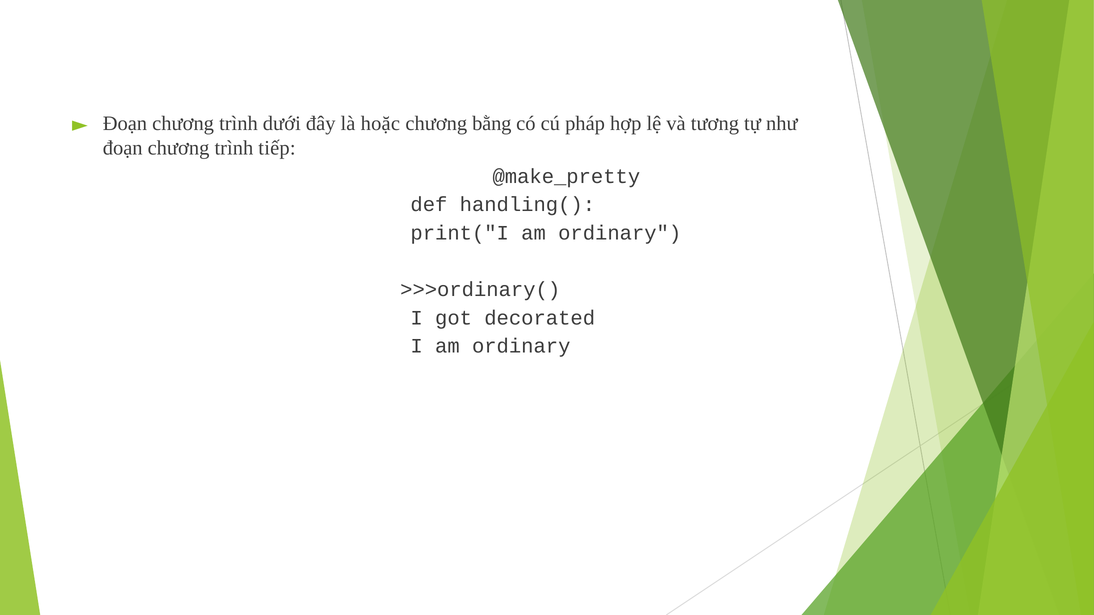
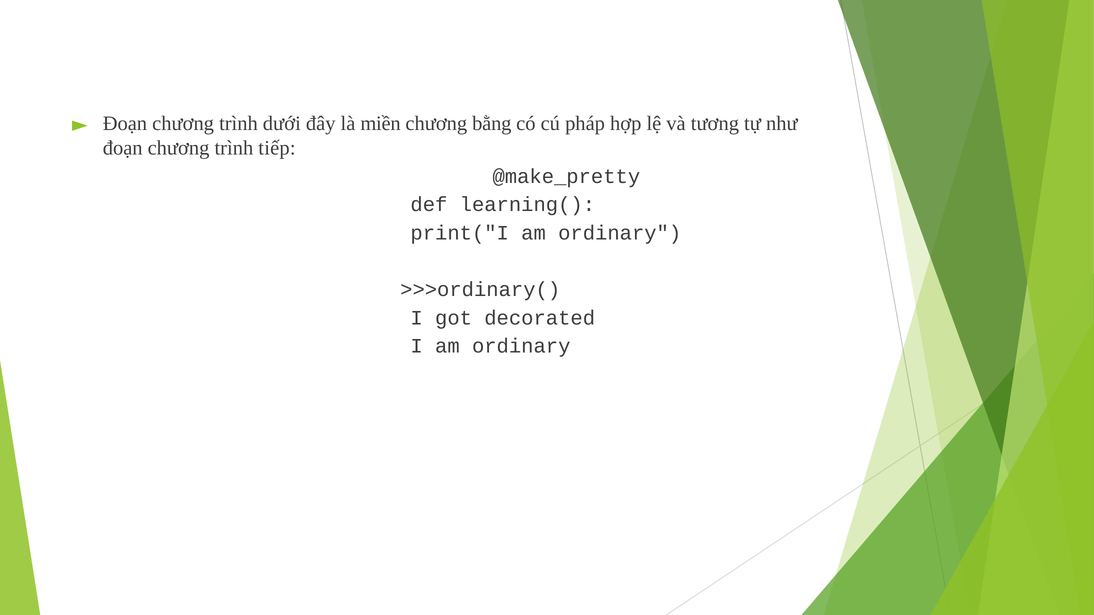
hoặc: hoặc -> miền
handling(: handling( -> learning(
